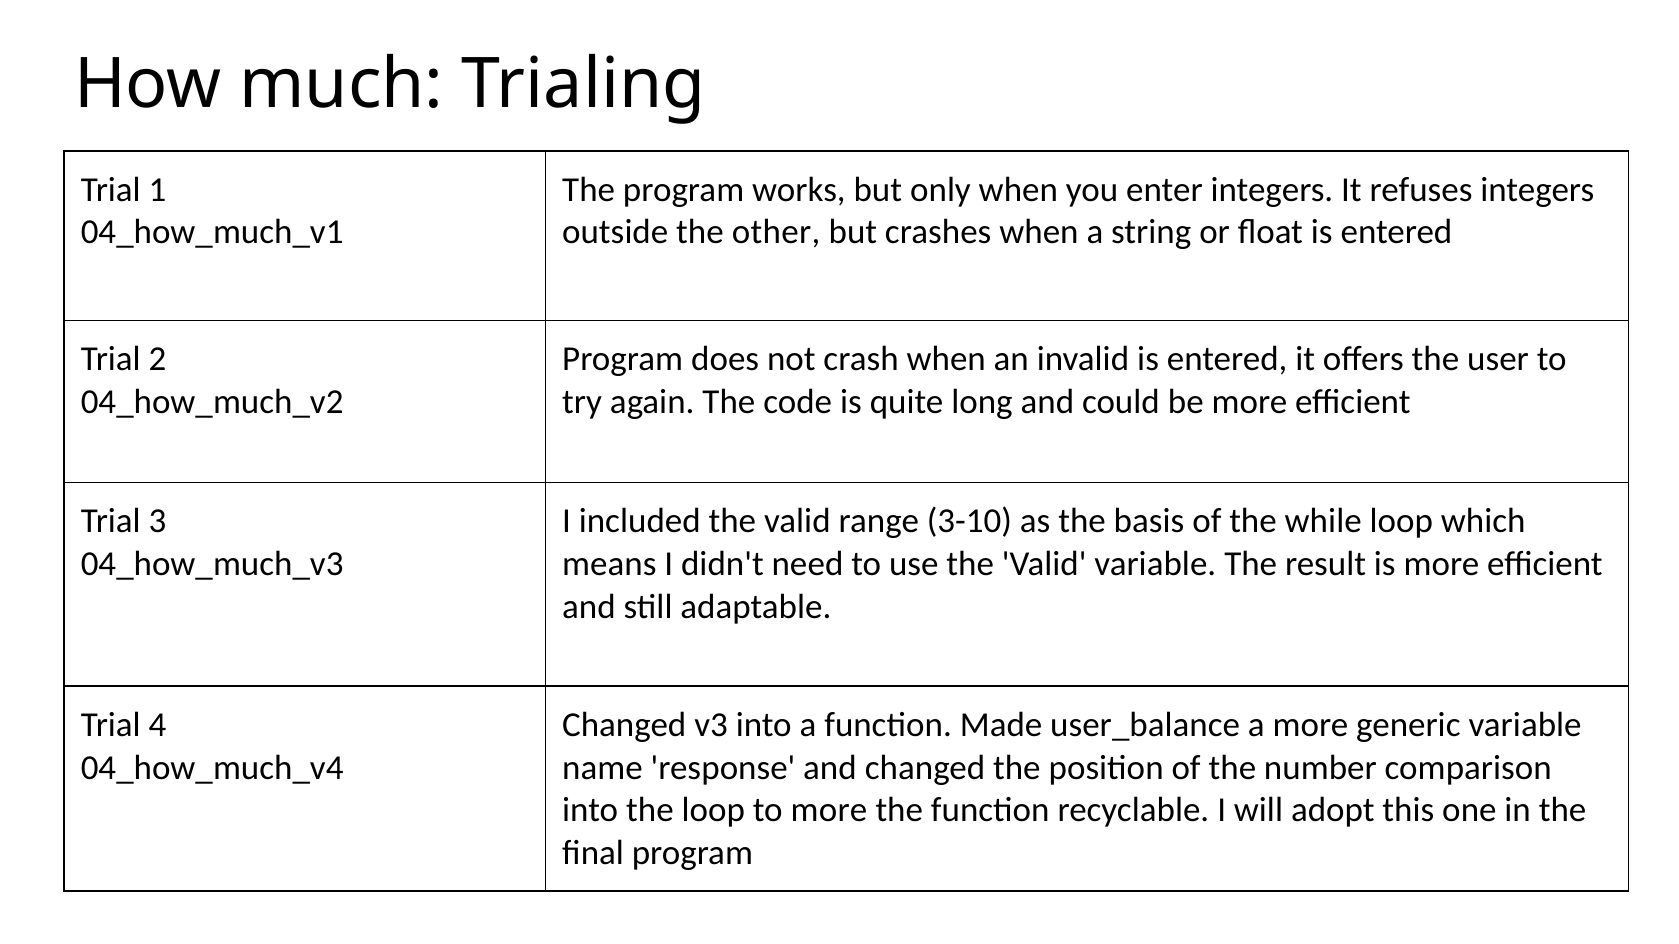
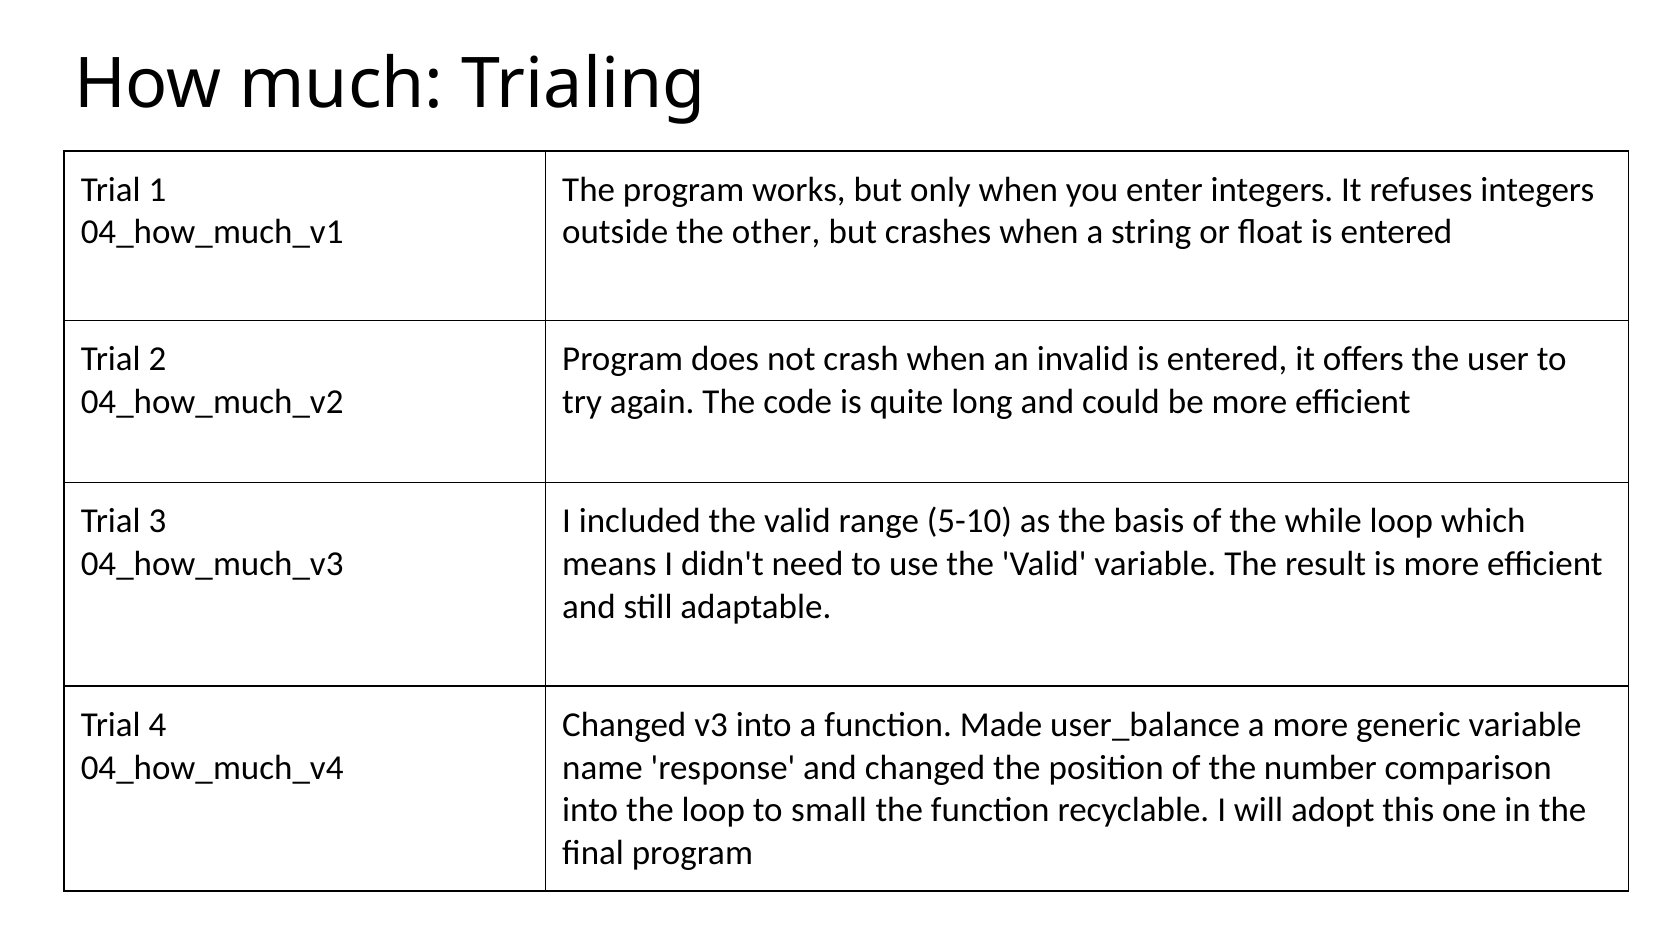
3-10: 3-10 -> 5-10
to more: more -> small
